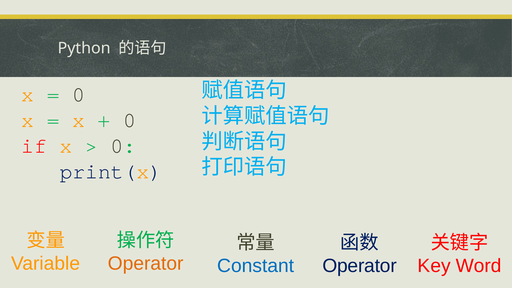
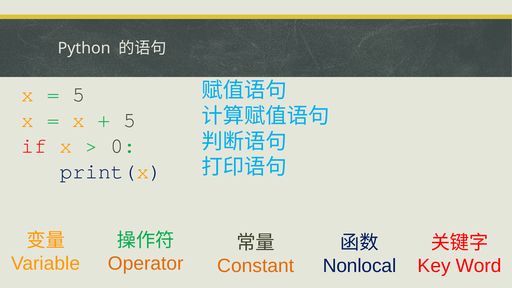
0 at (79, 95): 0 -> 5
0 at (130, 120): 0 -> 5
Constant colour: blue -> orange
Operator at (360, 266): Operator -> Nonlocal
